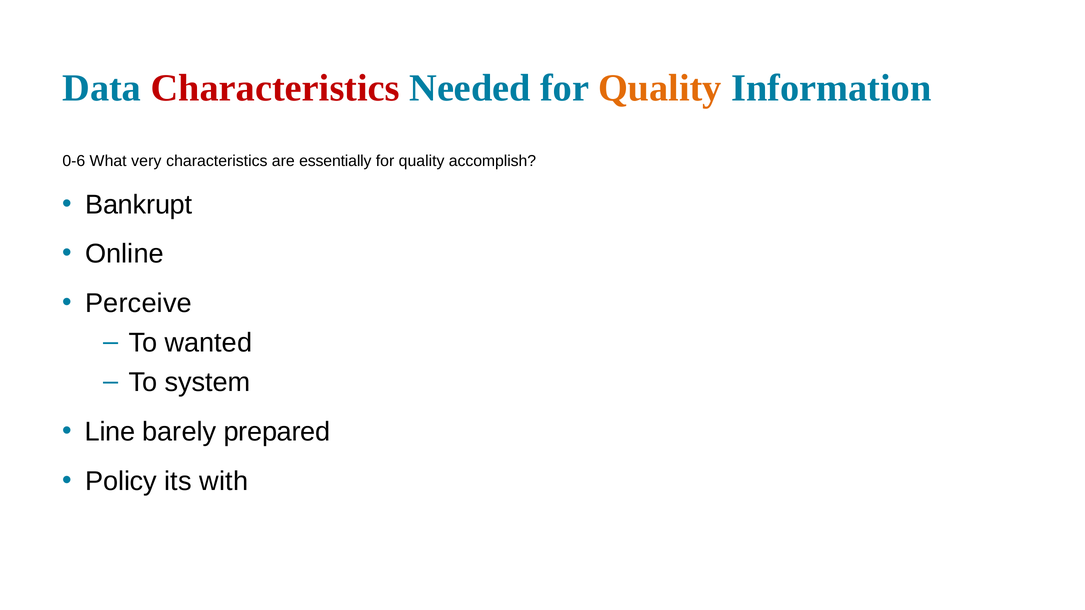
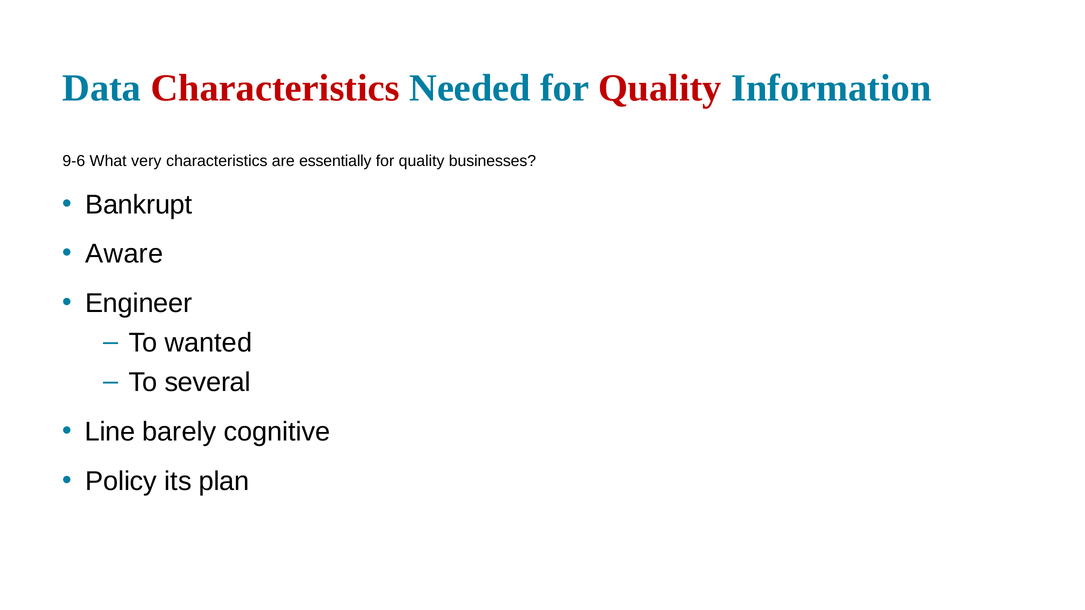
Quality at (660, 88) colour: orange -> red
0-6: 0-6 -> 9-6
accomplish: accomplish -> businesses
Online: Online -> Aware
Perceive: Perceive -> Engineer
system: system -> several
prepared: prepared -> cognitive
with: with -> plan
